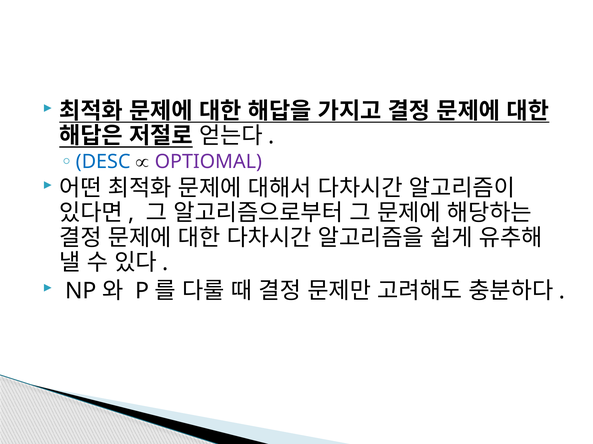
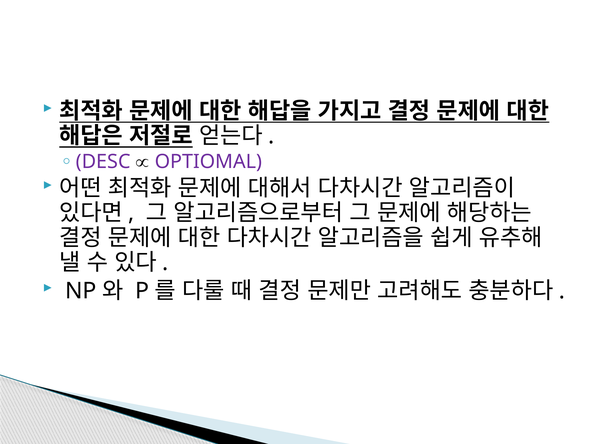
DESC colour: blue -> purple
